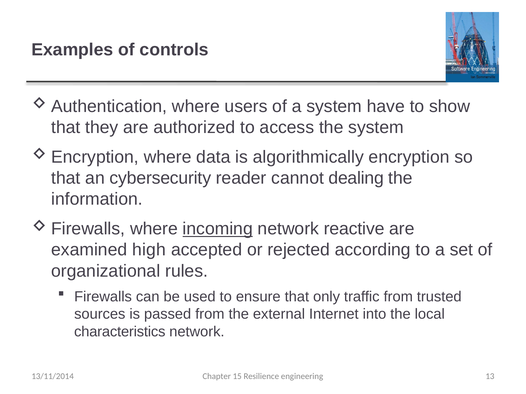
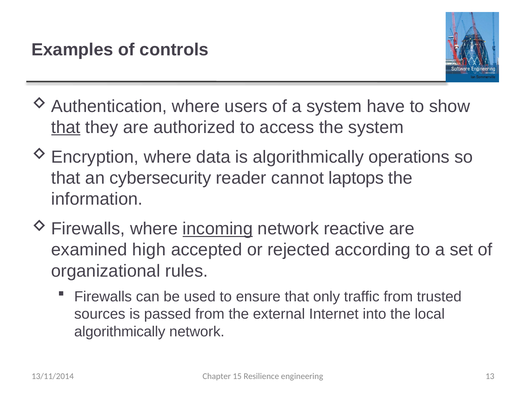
that at (66, 127) underline: none -> present
encryption: encryption -> operations
dealing: dealing -> laptops
characteristics at (120, 332): characteristics -> algorithmically
